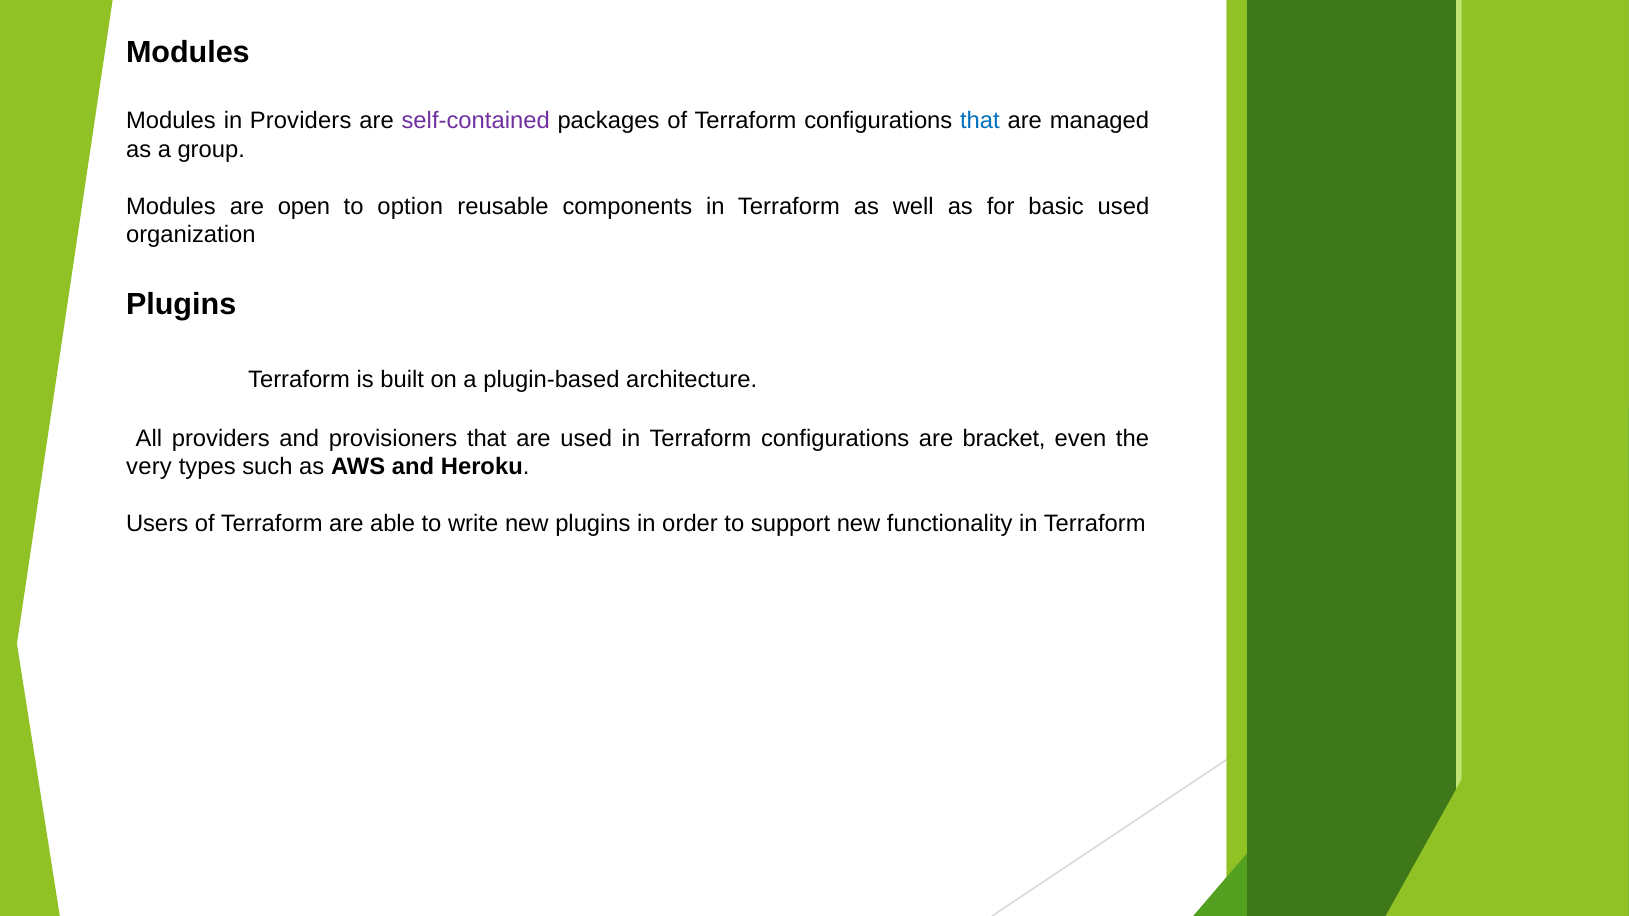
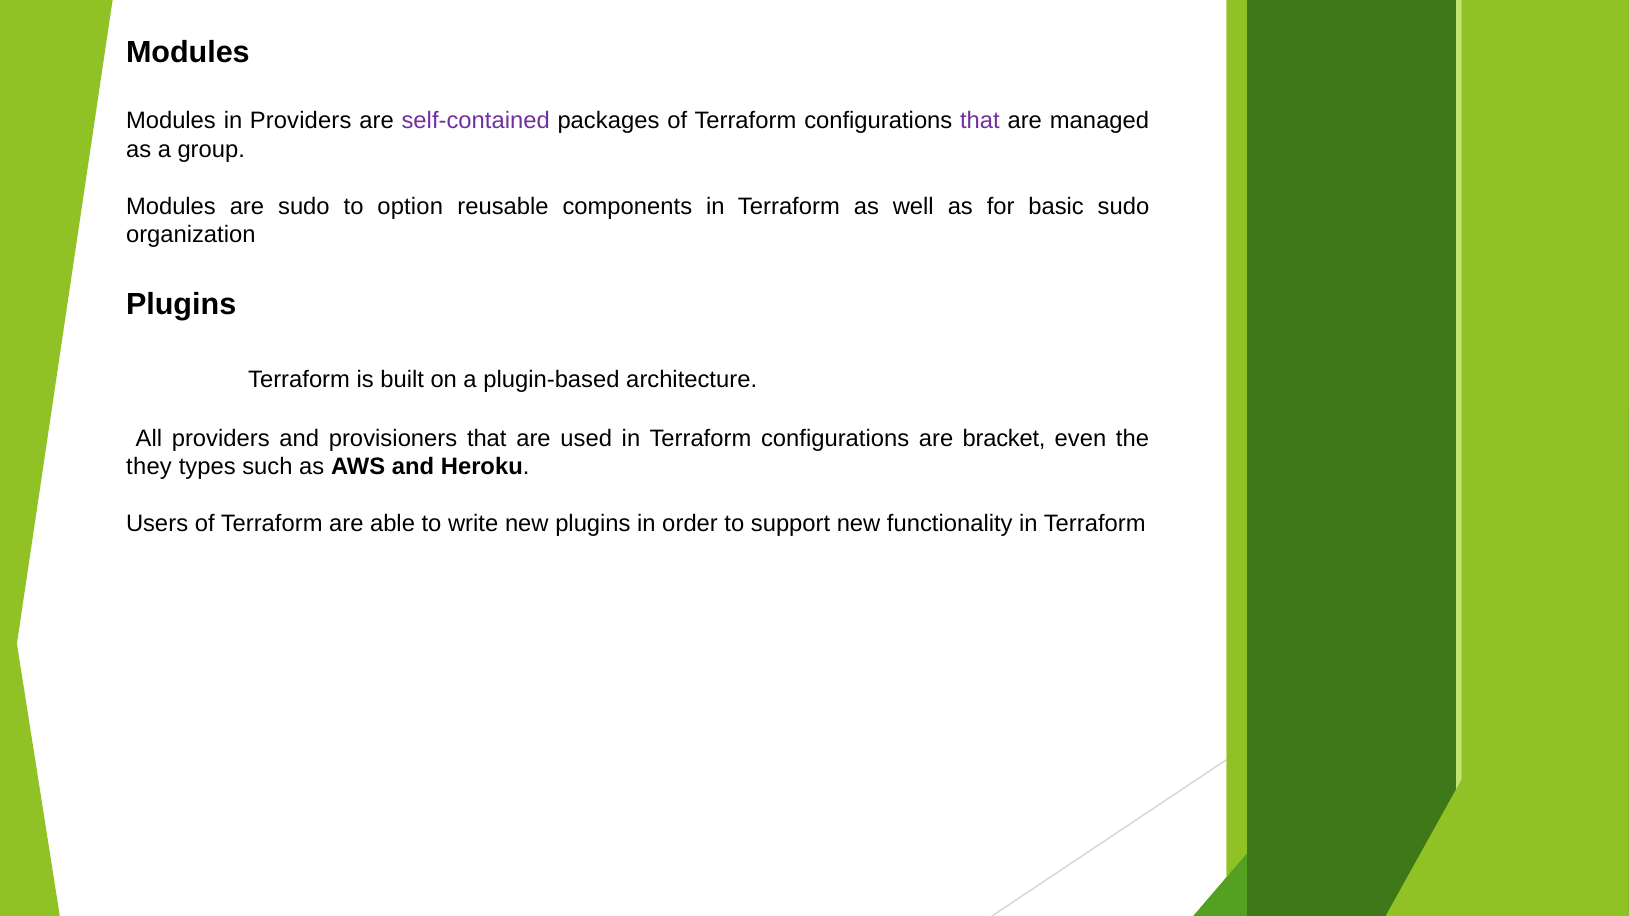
that at (980, 121) colour: blue -> purple
are open: open -> sudo
basic used: used -> sudo
very: very -> they
